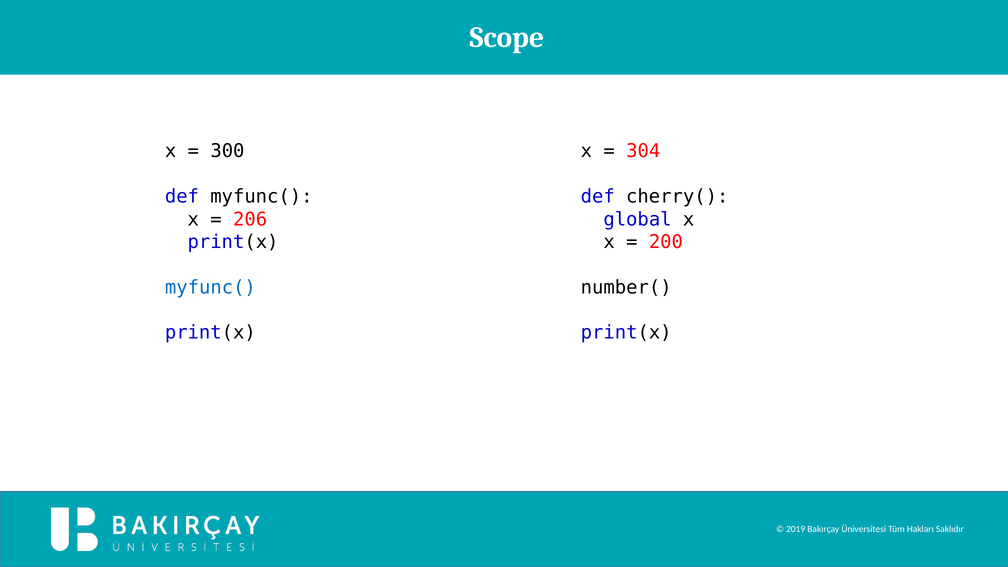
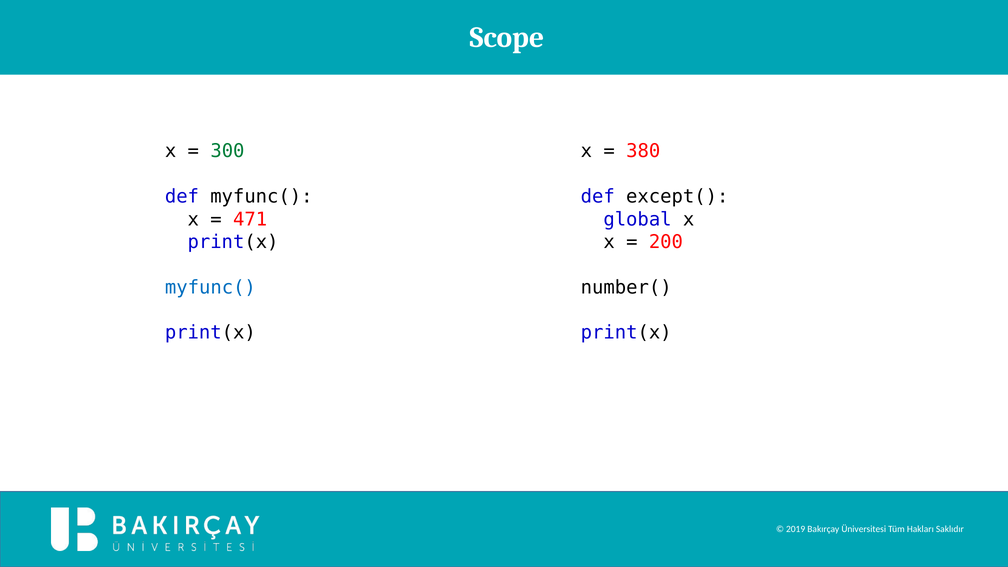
300 colour: black -> green
304: 304 -> 380
cherry(: cherry( -> except(
206: 206 -> 471
